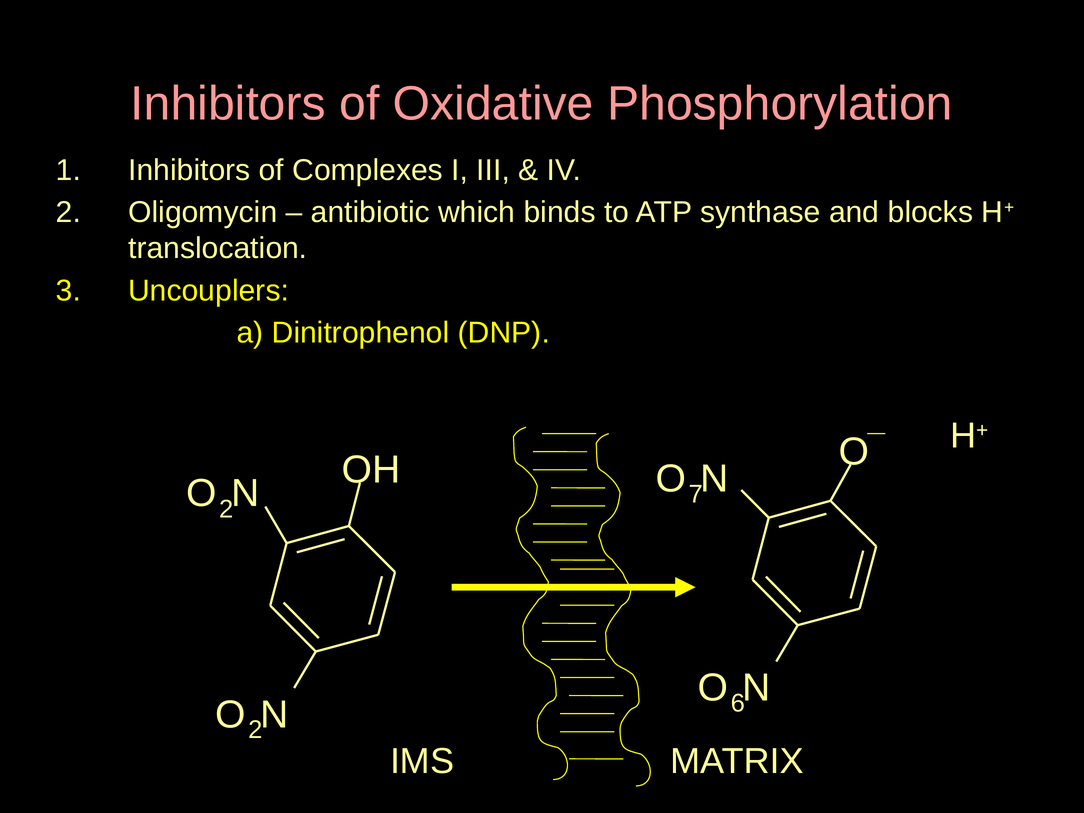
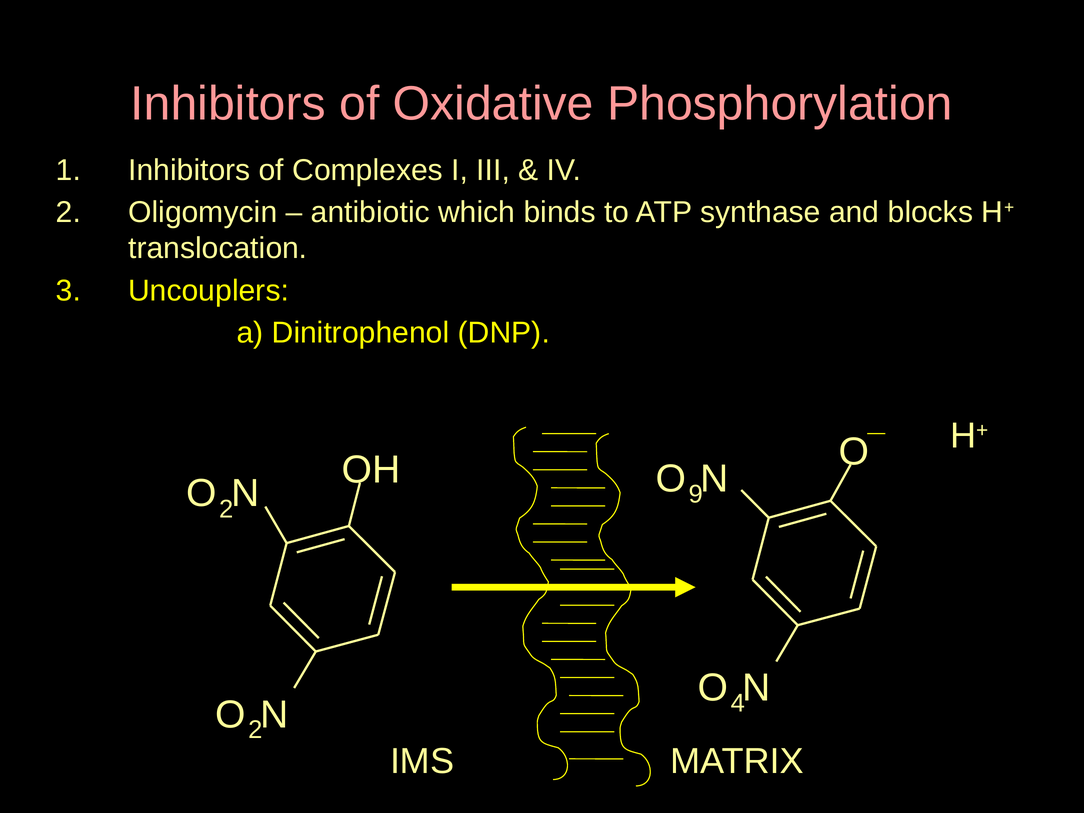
7: 7 -> 9
6: 6 -> 4
